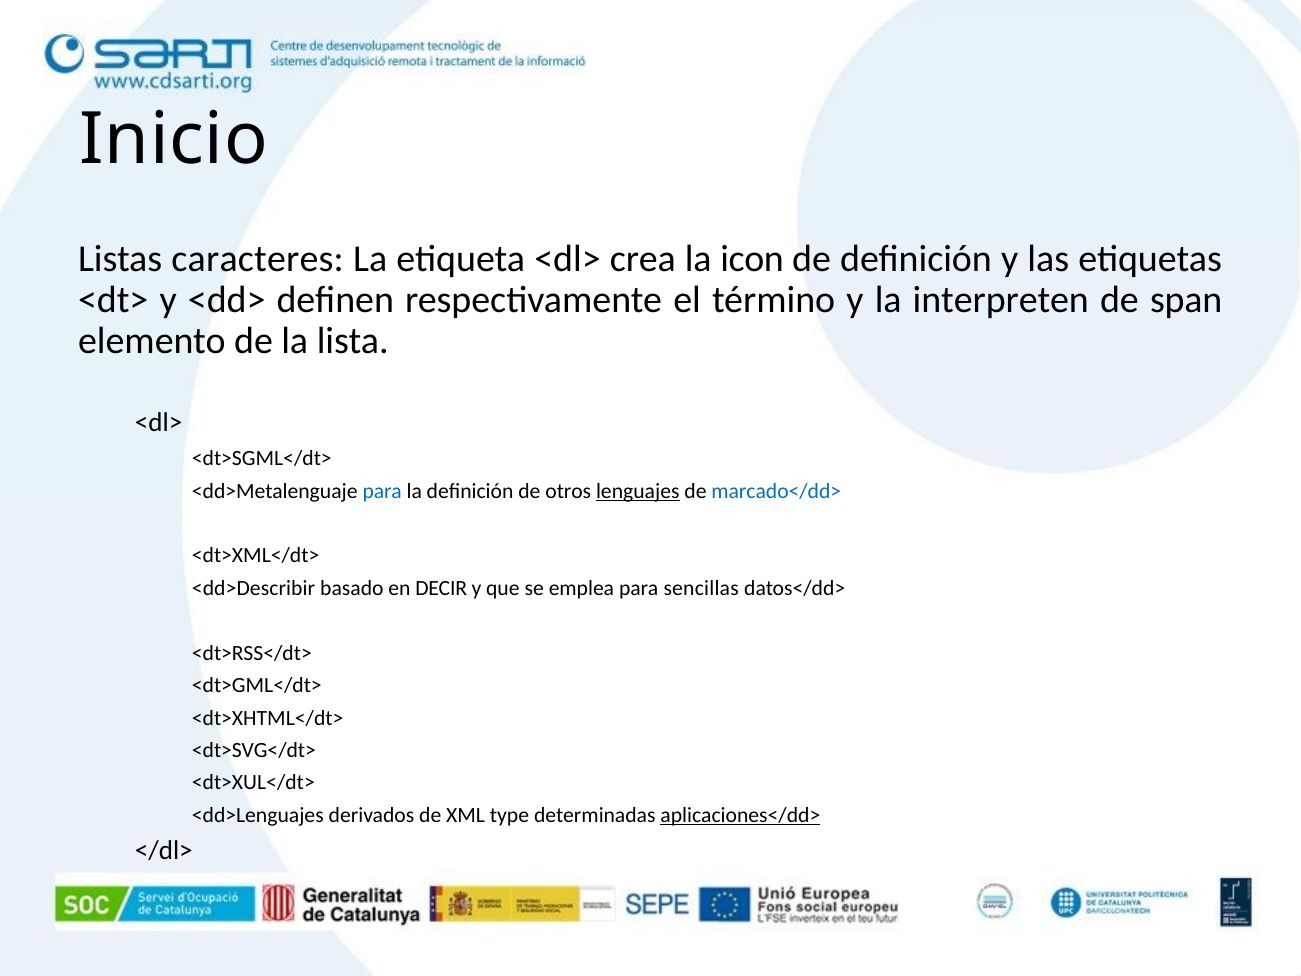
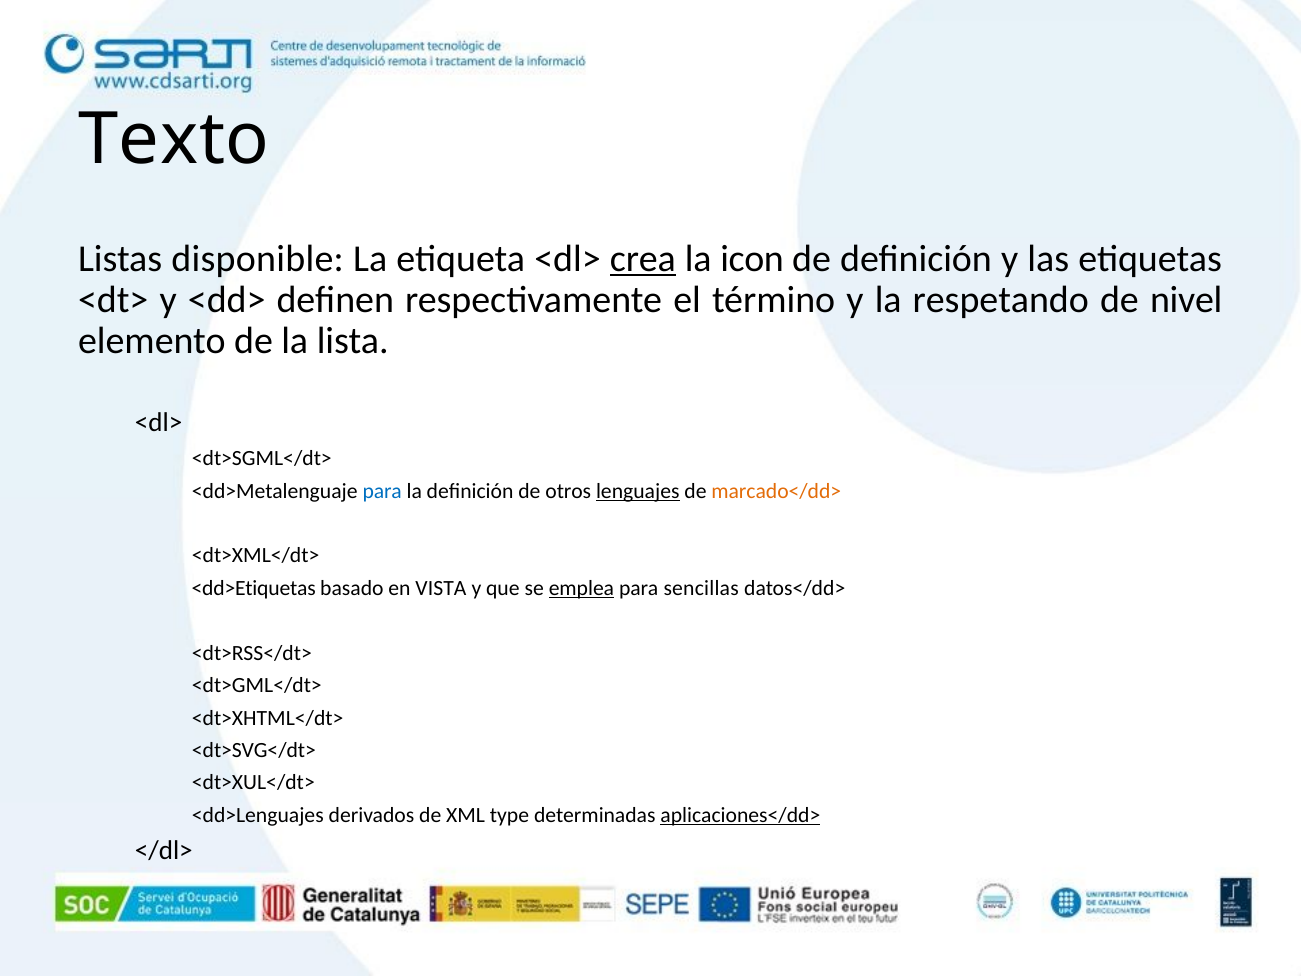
Inicio: Inicio -> Texto
caracteres: caracteres -> disponible
crea underline: none -> present
interpreten: interpreten -> respetando
span: span -> nivel
marcado</dd> colour: blue -> orange
<dd>Describir: <dd>Describir -> <dd>Etiquetas
DECIR: DECIR -> VISTA
emplea underline: none -> present
